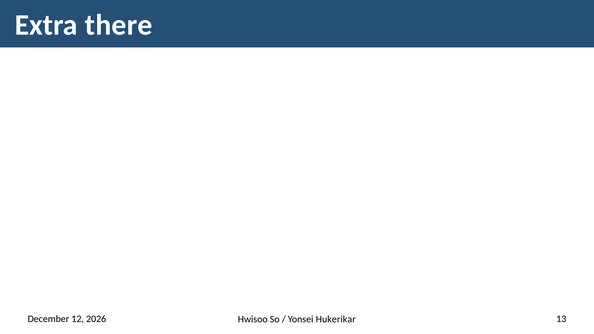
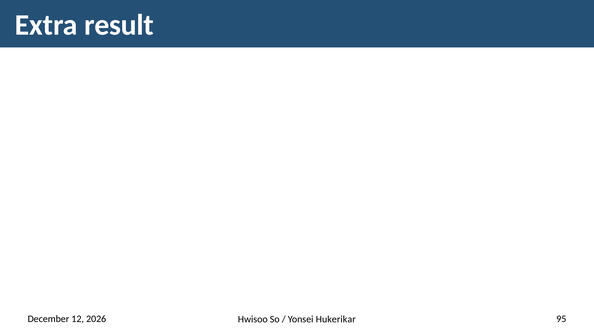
there: there -> result
13: 13 -> 95
